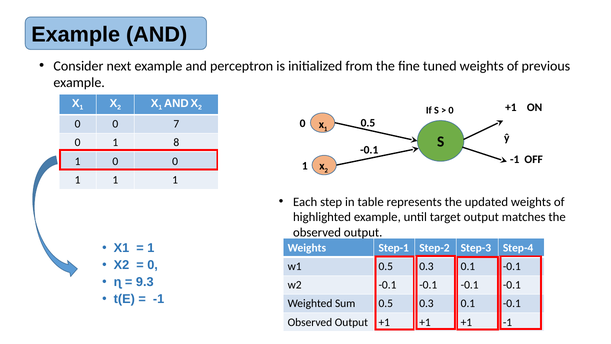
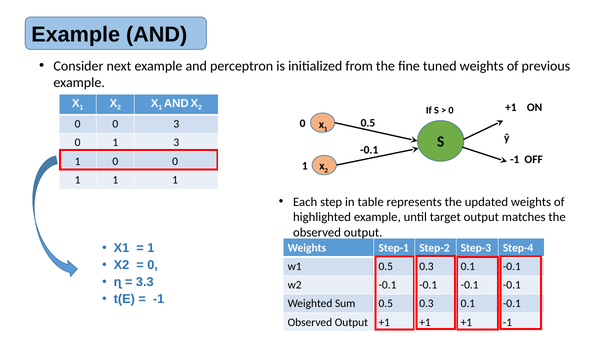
0 7: 7 -> 3
1 8: 8 -> 3
9.3: 9.3 -> 3.3
